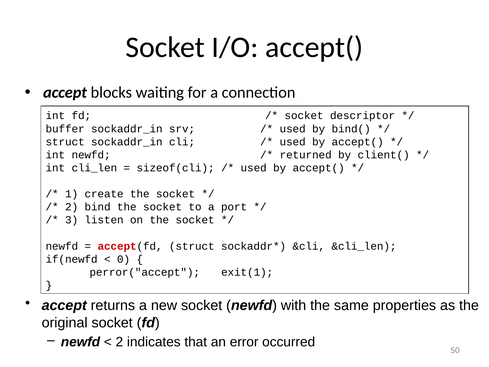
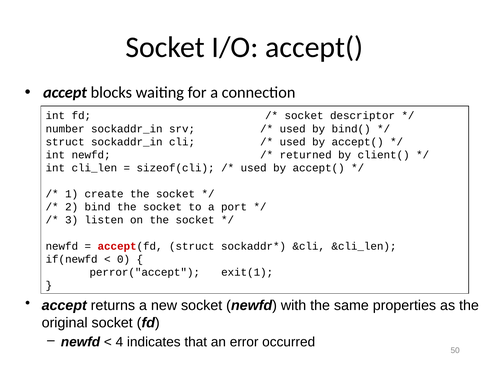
buffer: buffer -> number
2 at (119, 342): 2 -> 4
